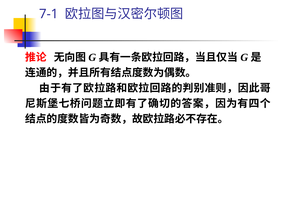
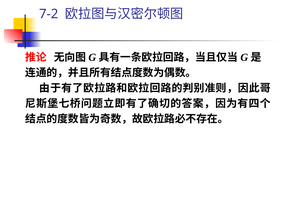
7-1: 7-1 -> 7-2
